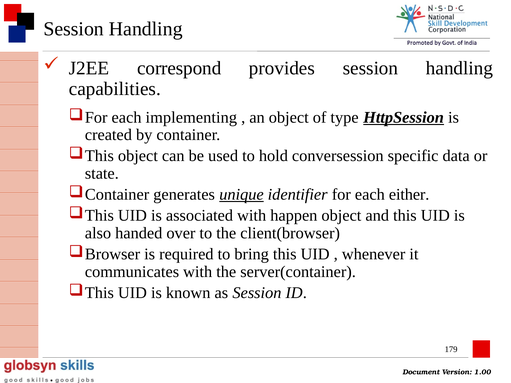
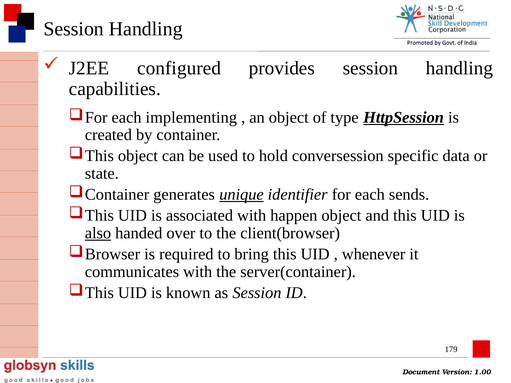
correspond: correspond -> configured
either: either -> sends
also underline: none -> present
